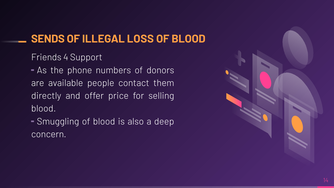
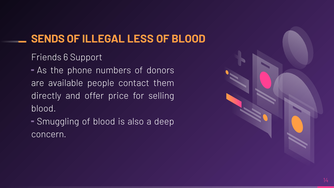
LOSS: LOSS -> LESS
4: 4 -> 6
